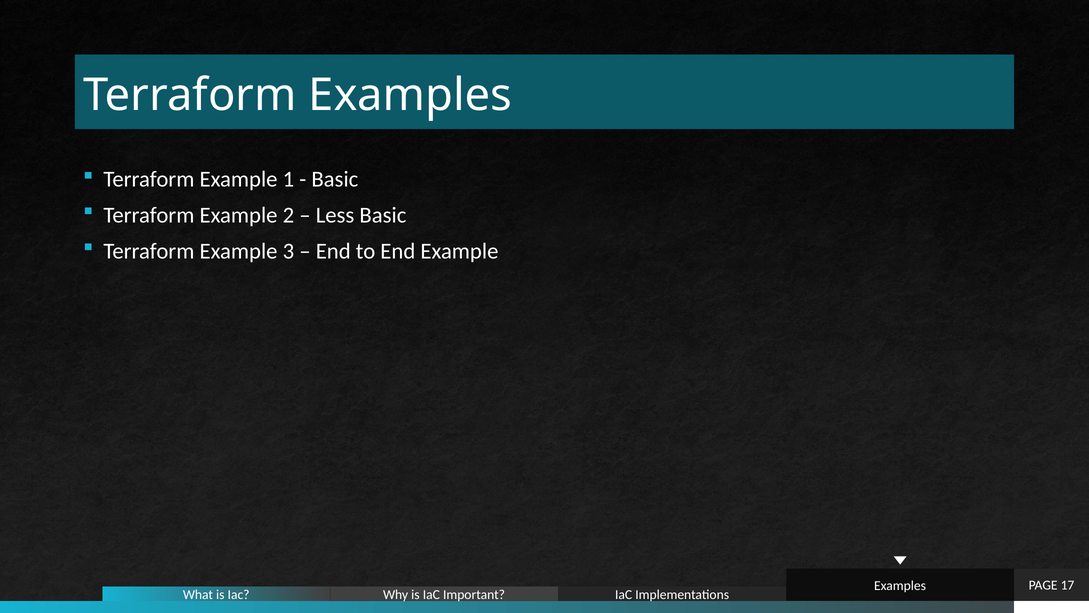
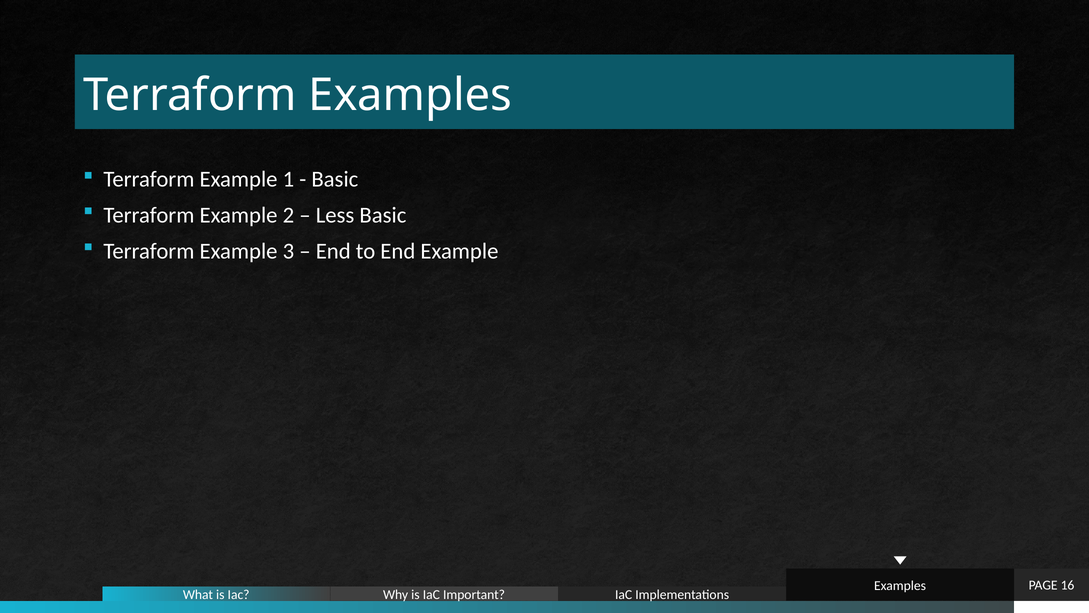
17: 17 -> 16
